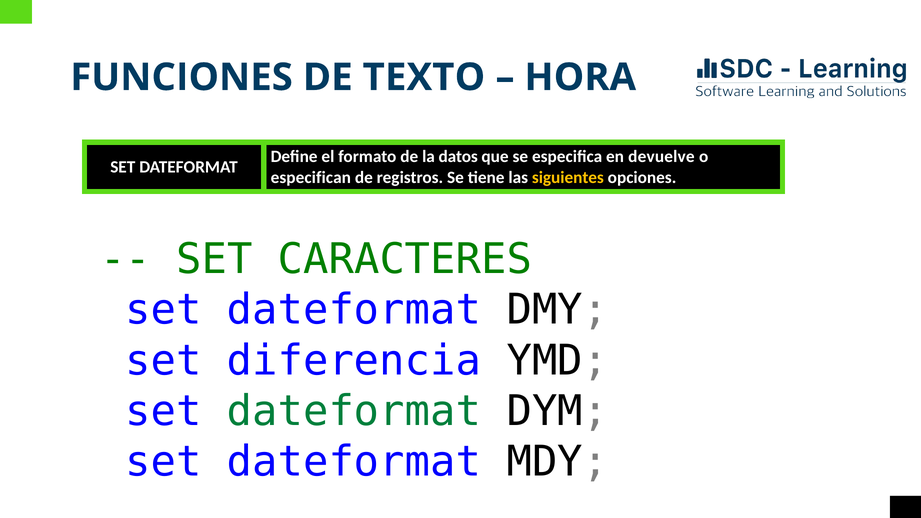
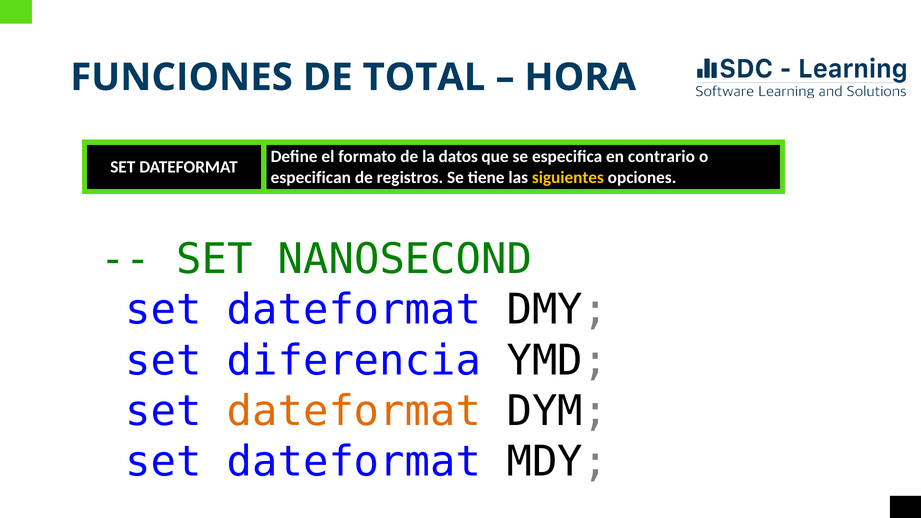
TEXTO: TEXTO -> TOTAL
devuelve: devuelve -> contrario
CARACTERES: CARACTERES -> NANOSECOND
dateformat at (354, 411) colour: green -> orange
